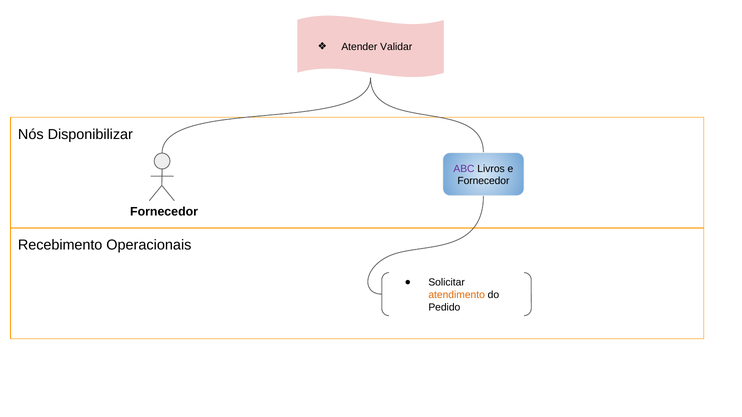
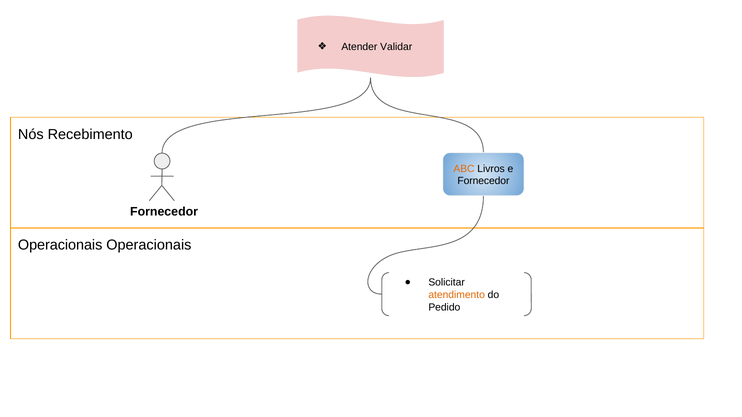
Disponibilizar: Disponibilizar -> Recebimento
ABC colour: purple -> orange
Recebimento at (60, 245): Recebimento -> Operacionais
